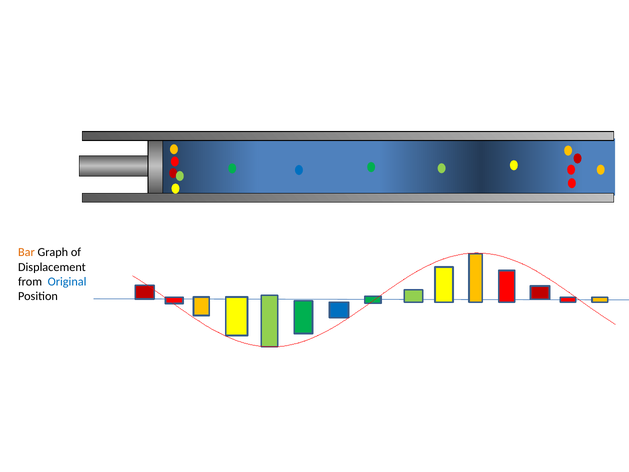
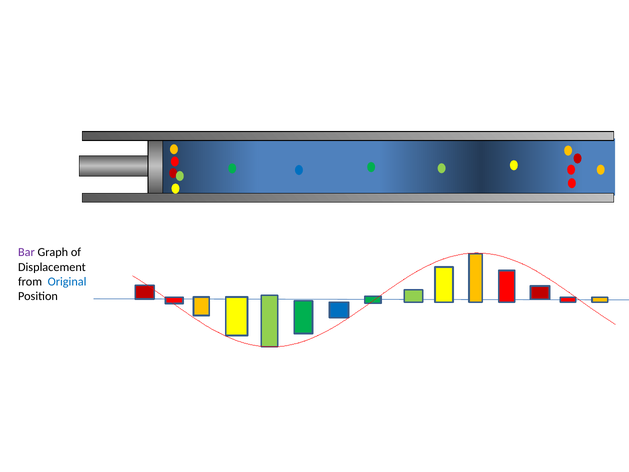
Bar colour: orange -> purple
